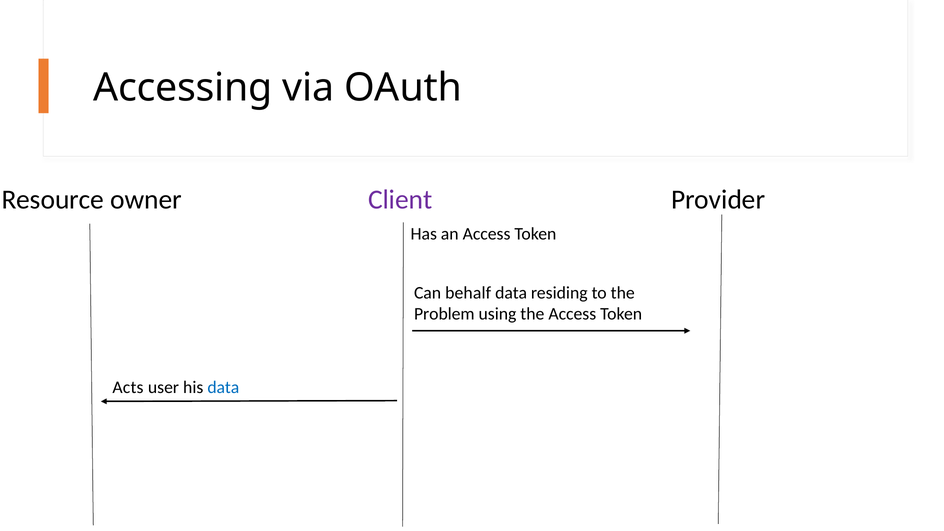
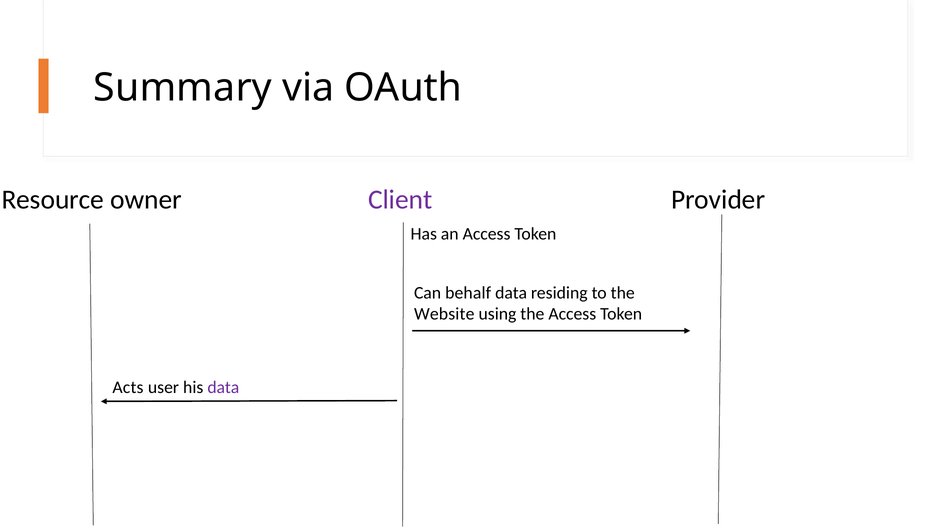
Accessing: Accessing -> Summary
Problem: Problem -> Website
data at (223, 387) colour: blue -> purple
